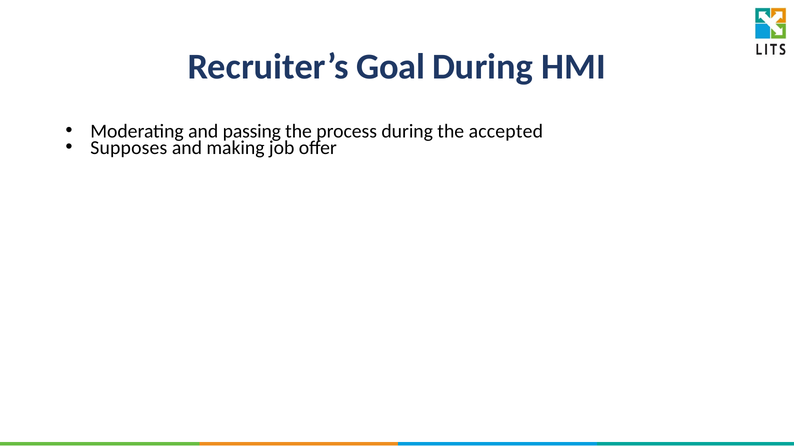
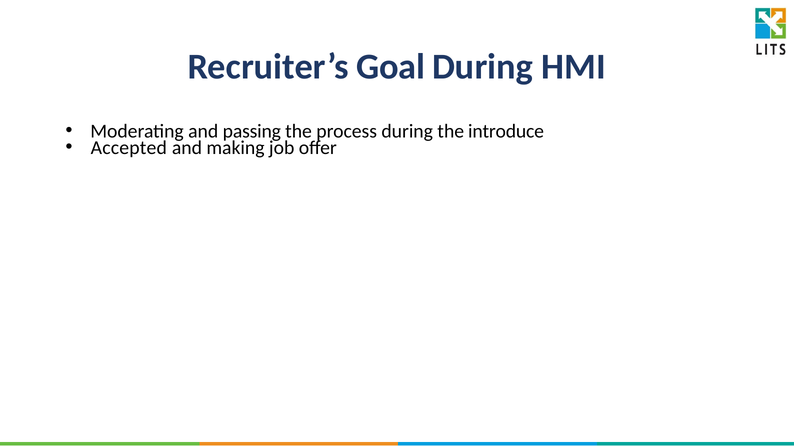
accepted: accepted -> introduce
Supposes: Supposes -> Accepted
